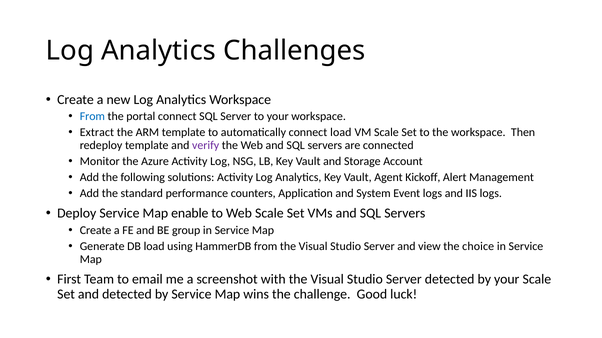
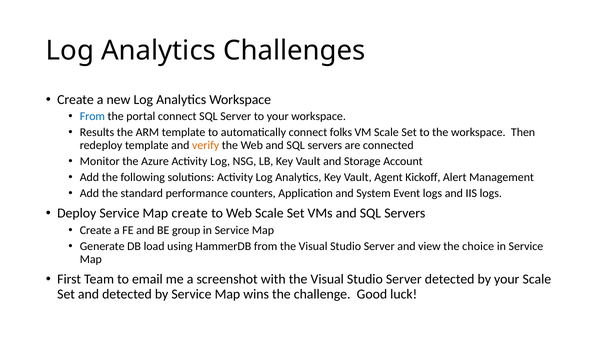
Extract: Extract -> Results
connect load: load -> folks
verify colour: purple -> orange
Map enable: enable -> create
